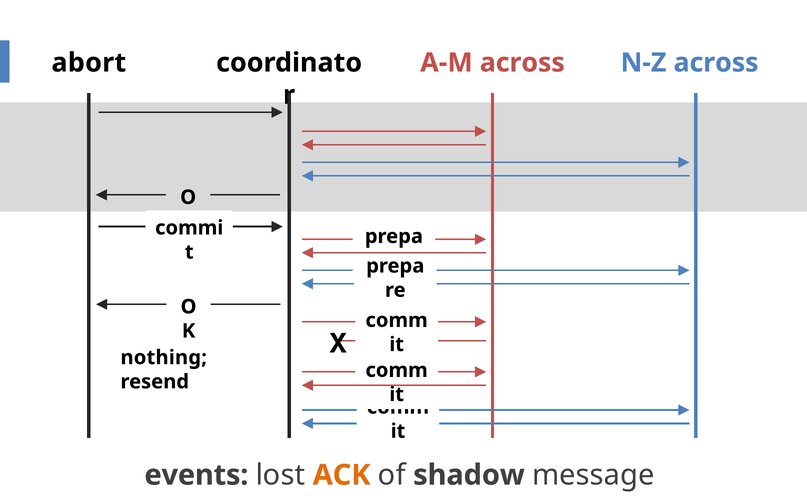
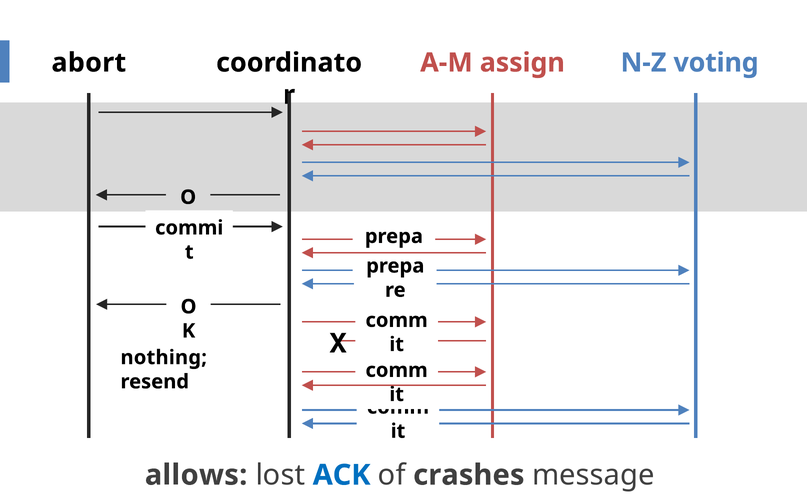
A-M across: across -> assign
N-Z across: across -> voting
events: events -> allows
ACK colour: orange -> blue
shadow: shadow -> crashes
